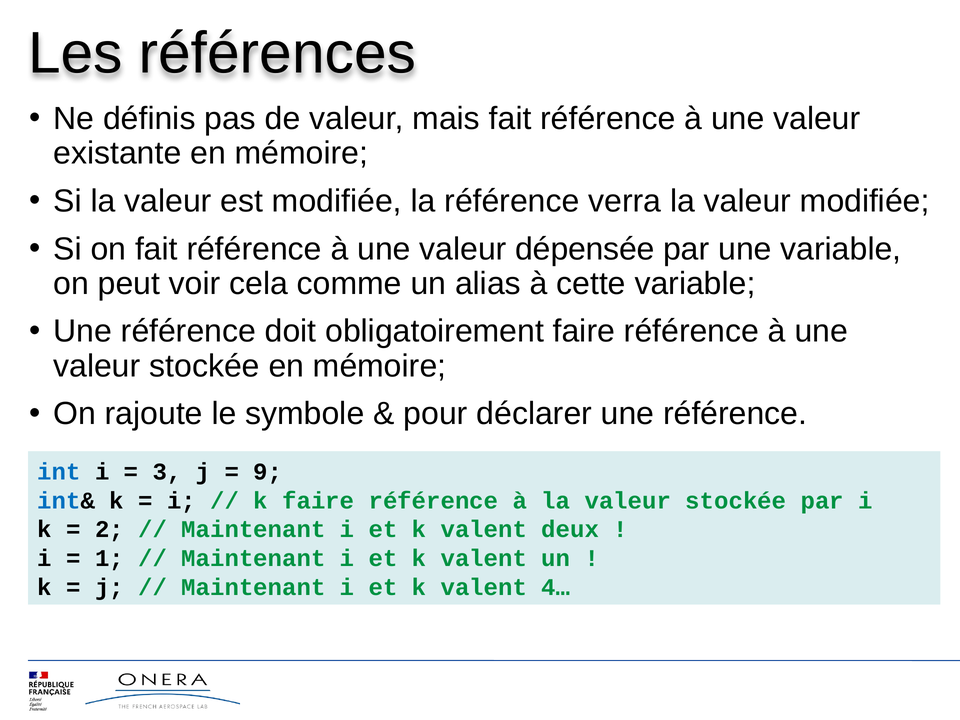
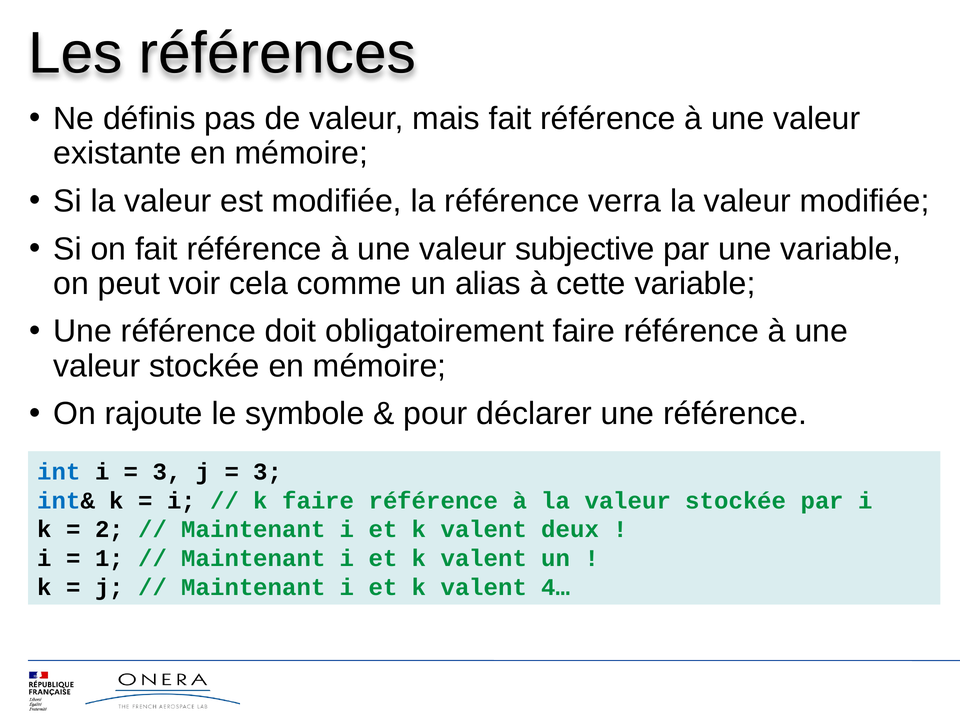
dépensée: dépensée -> subjective
9 at (268, 472): 9 -> 3
